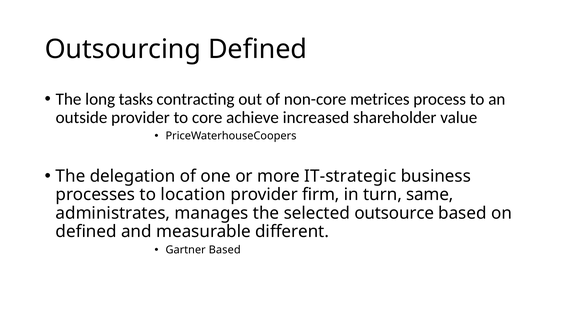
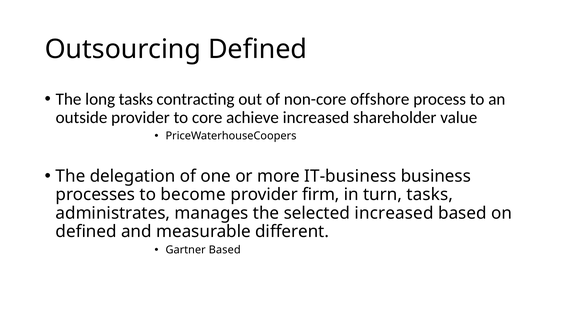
metrices: metrices -> offshore
IT-strategic: IT-strategic -> IT-business
location: location -> become
turn same: same -> tasks
selected outsource: outsource -> increased
